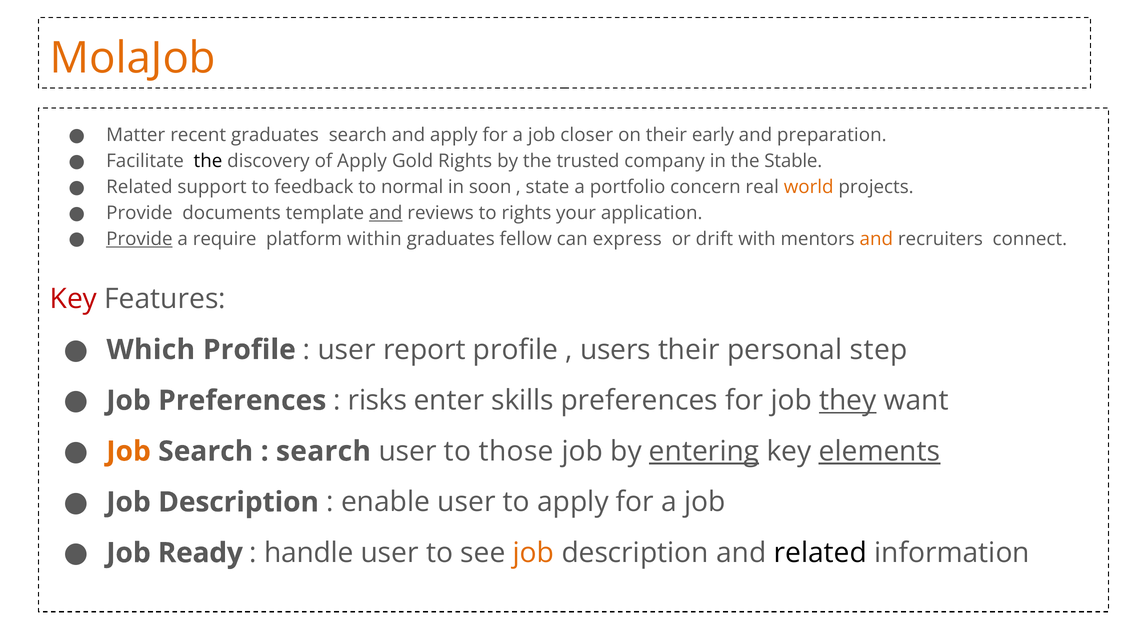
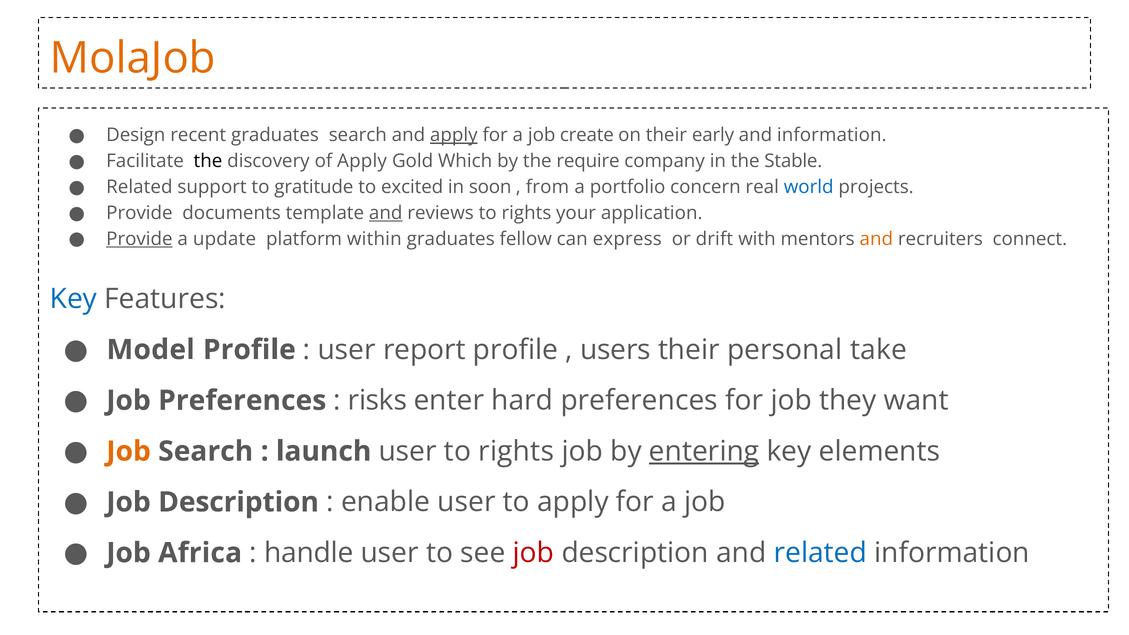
Matter: Matter -> Design
apply at (454, 135) underline: none -> present
closer: closer -> create
and preparation: preparation -> information
Gold Rights: Rights -> Which
trusted: trusted -> require
feedback: feedback -> gratitude
normal: normal -> excited
state: state -> from
world colour: orange -> blue
require: require -> update
Key at (73, 299) colour: red -> blue
Which: Which -> Model
step: step -> take
skills: skills -> hard
they underline: present -> none
search at (323, 451): search -> launch
user to those: those -> rights
elements underline: present -> none
Ready: Ready -> Africa
job at (534, 553) colour: orange -> red
related at (820, 553) colour: black -> blue
